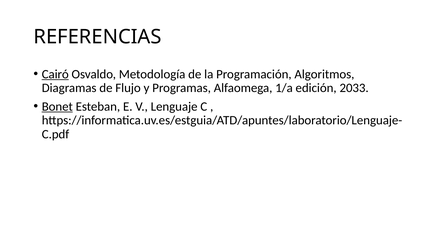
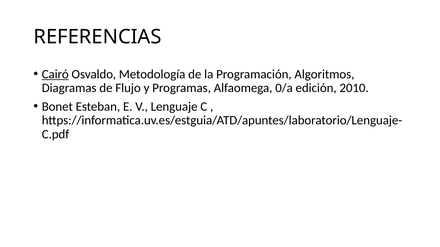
1/a: 1/a -> 0/a
2033: 2033 -> 2010
Bonet underline: present -> none
